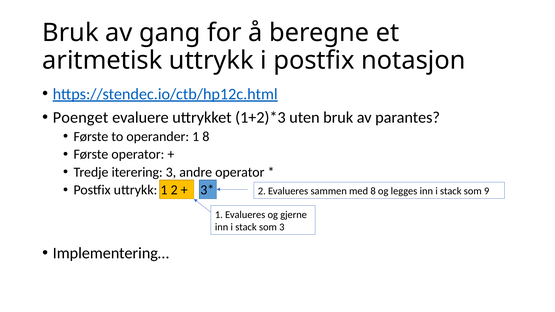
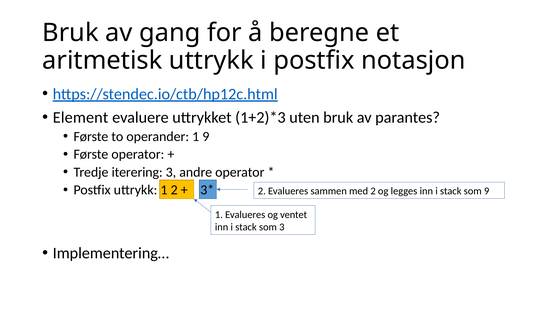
Poenget: Poenget -> Element
1 8: 8 -> 9
med 8: 8 -> 2
gjerne: gjerne -> ventet
